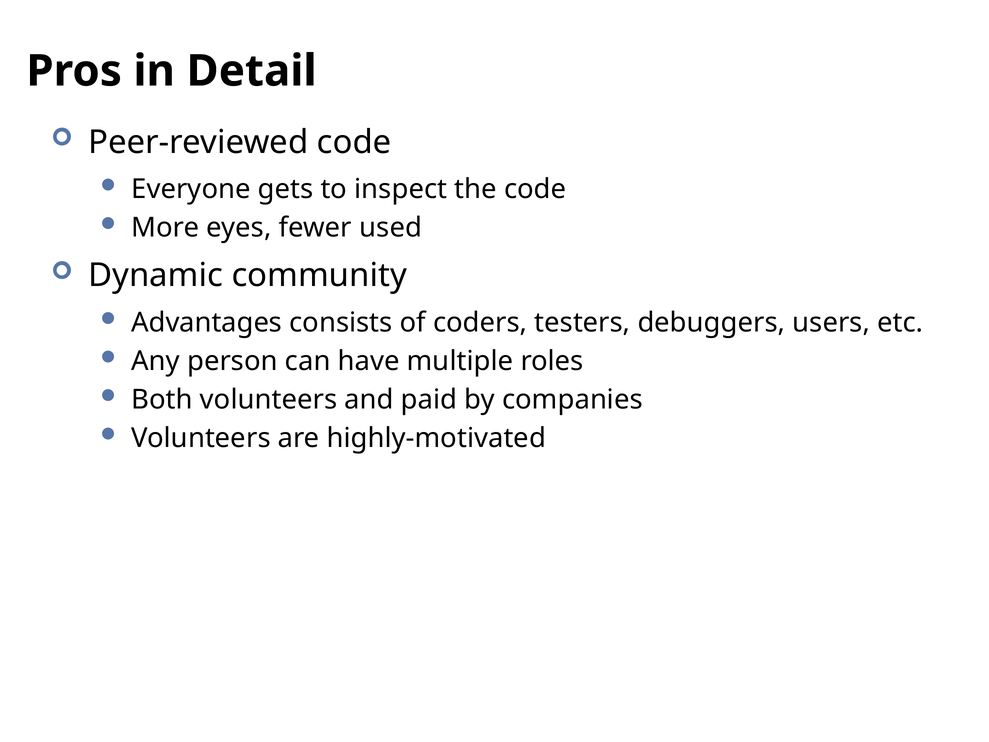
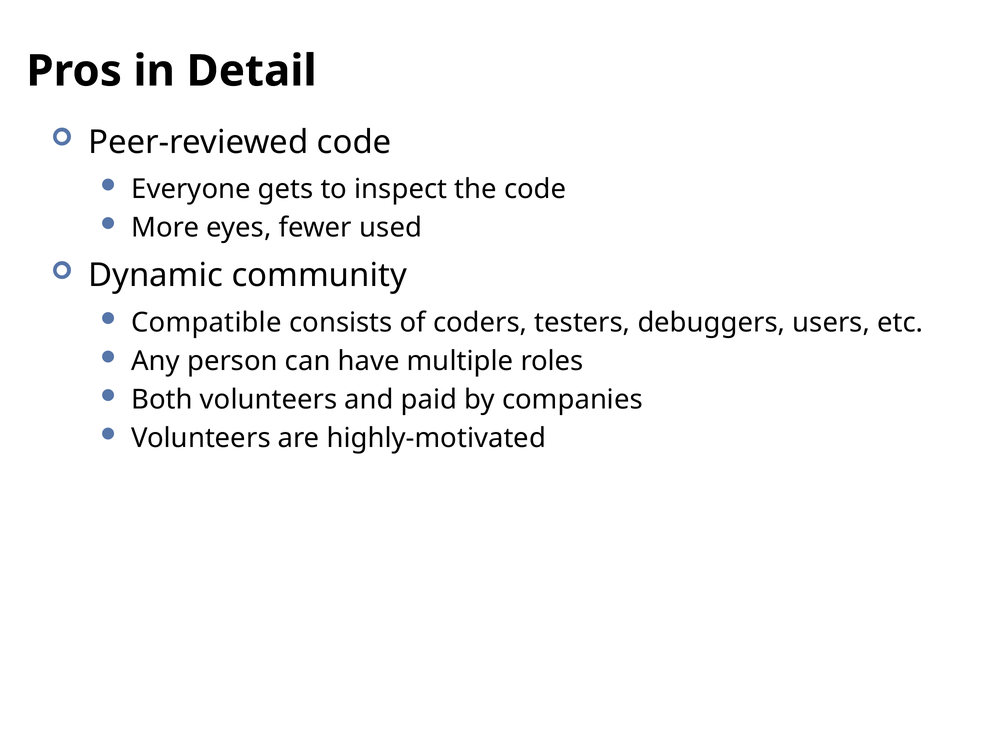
Advantages: Advantages -> Compatible
